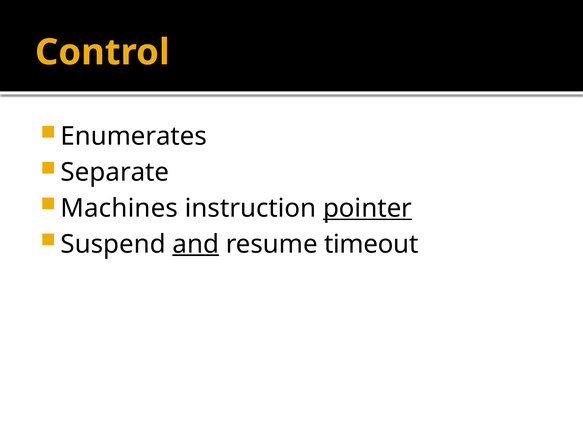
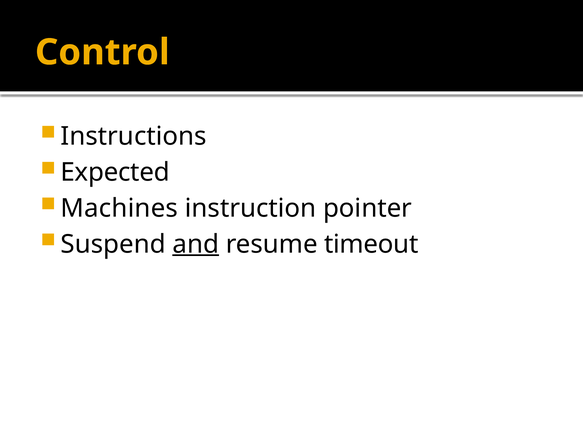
Enumerates: Enumerates -> Instructions
Separate: Separate -> Expected
pointer underline: present -> none
